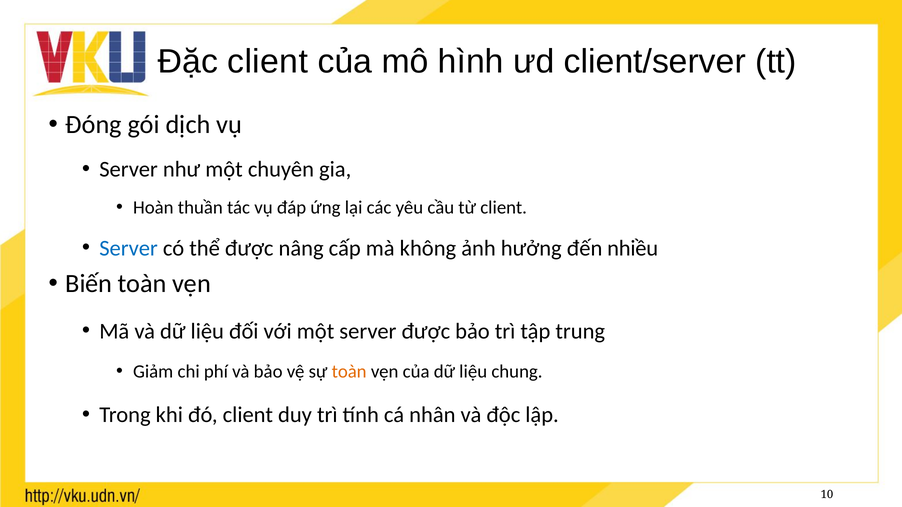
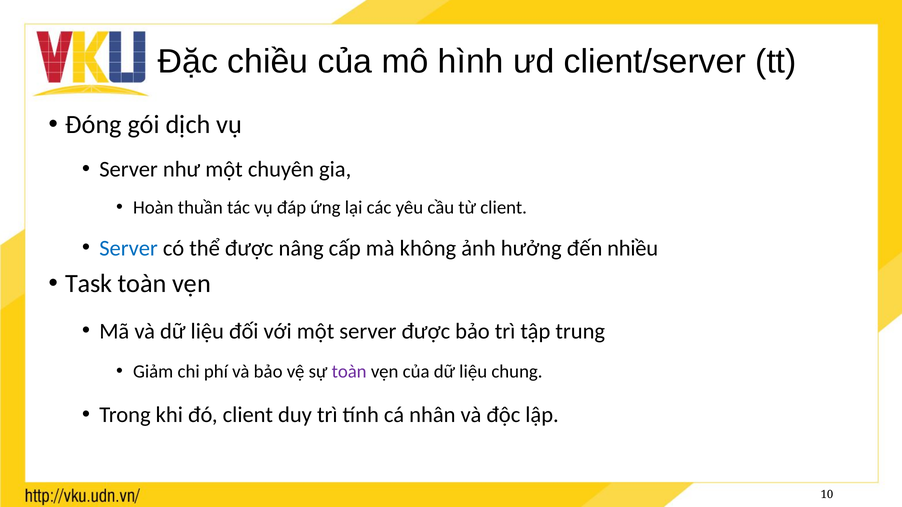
Đặc client: client -> chiều
Biến: Biến -> Task
toàn at (349, 372) colour: orange -> purple
